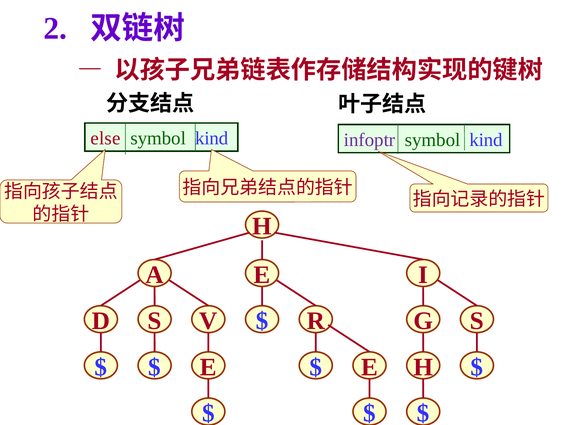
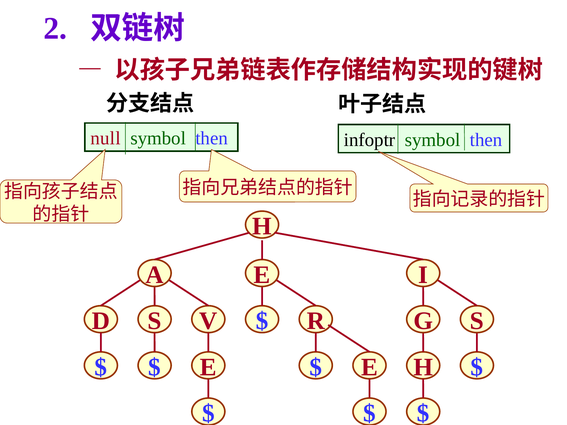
else: else -> null
kind at (212, 139): kind -> then
infoptr colour: purple -> black
kind at (486, 140): kind -> then
